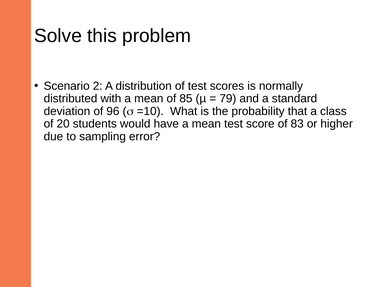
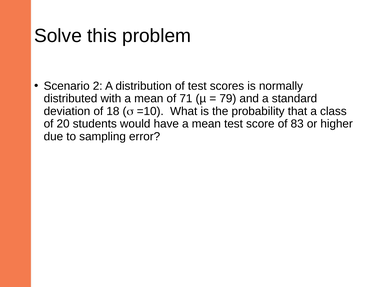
85: 85 -> 71
96: 96 -> 18
